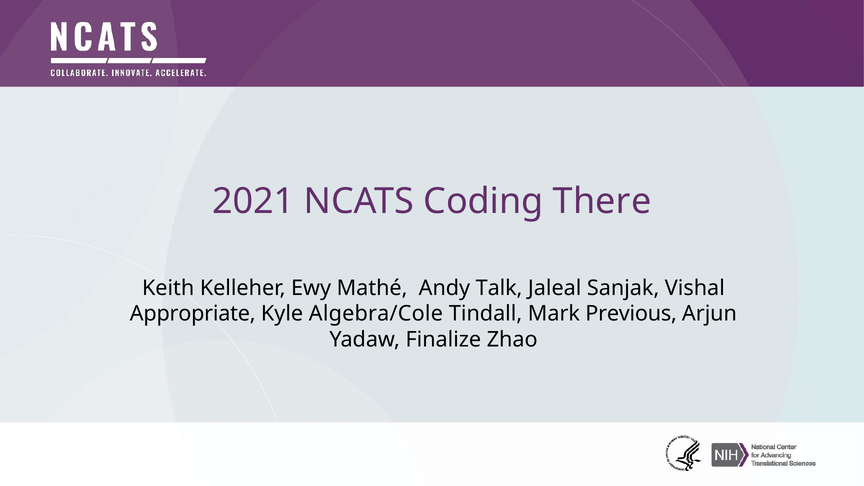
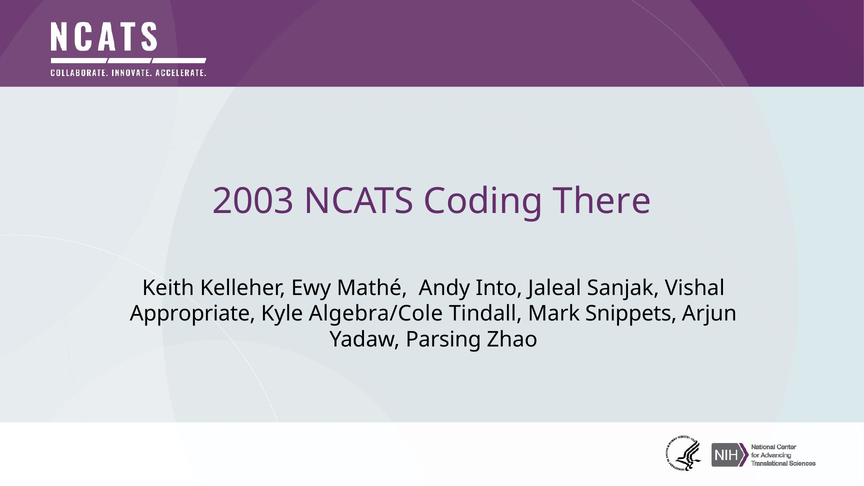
2021: 2021 -> 2003
Talk: Talk -> Into
Previous: Previous -> Snippets
Finalize: Finalize -> Parsing
